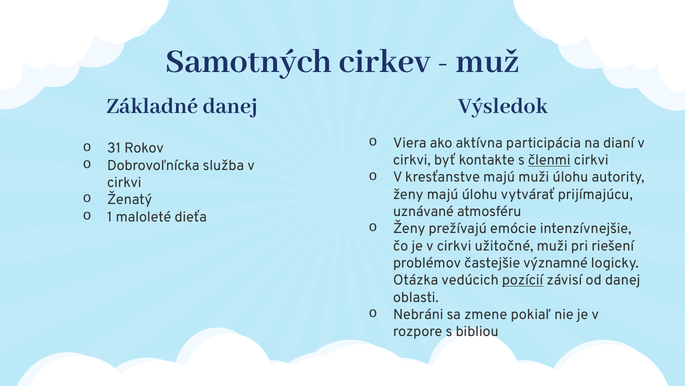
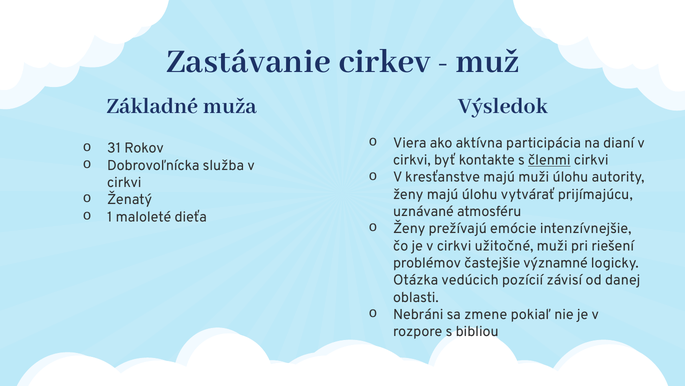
Samotných: Samotných -> Zastávanie
Základné danej: danej -> muža
pozícií underline: present -> none
